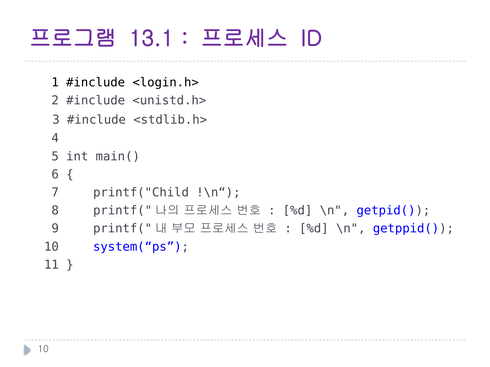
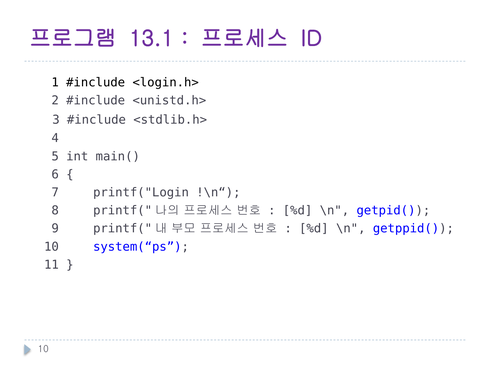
printf("Child: printf("Child -> printf("Login
